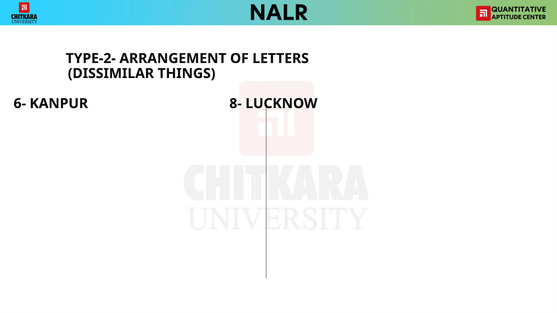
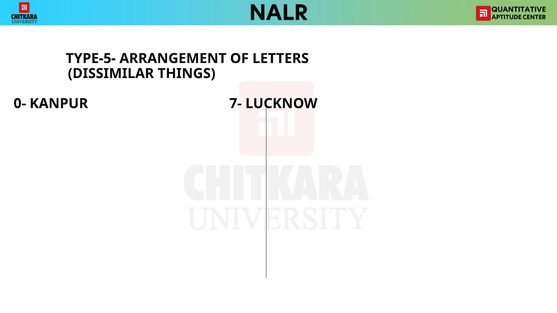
TYPE-2-: TYPE-2- -> TYPE-5-
6-: 6- -> 0-
8-: 8- -> 7-
